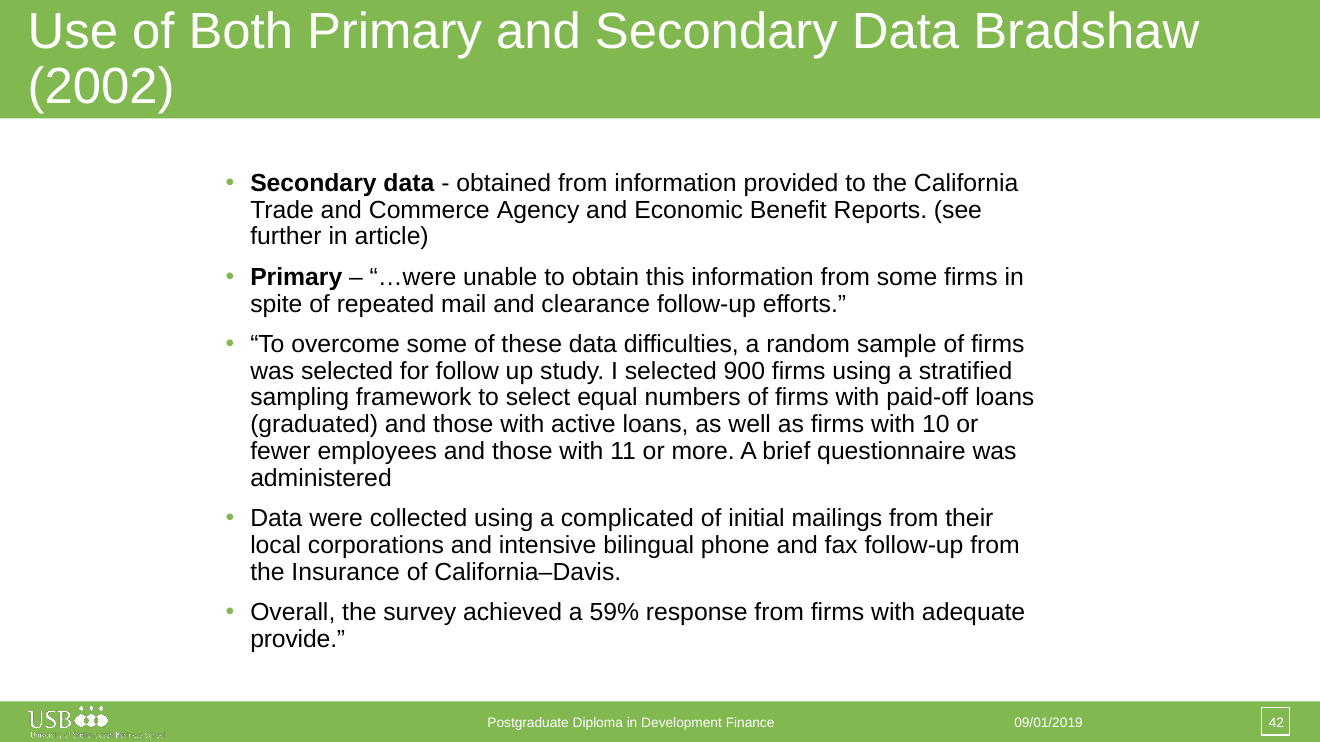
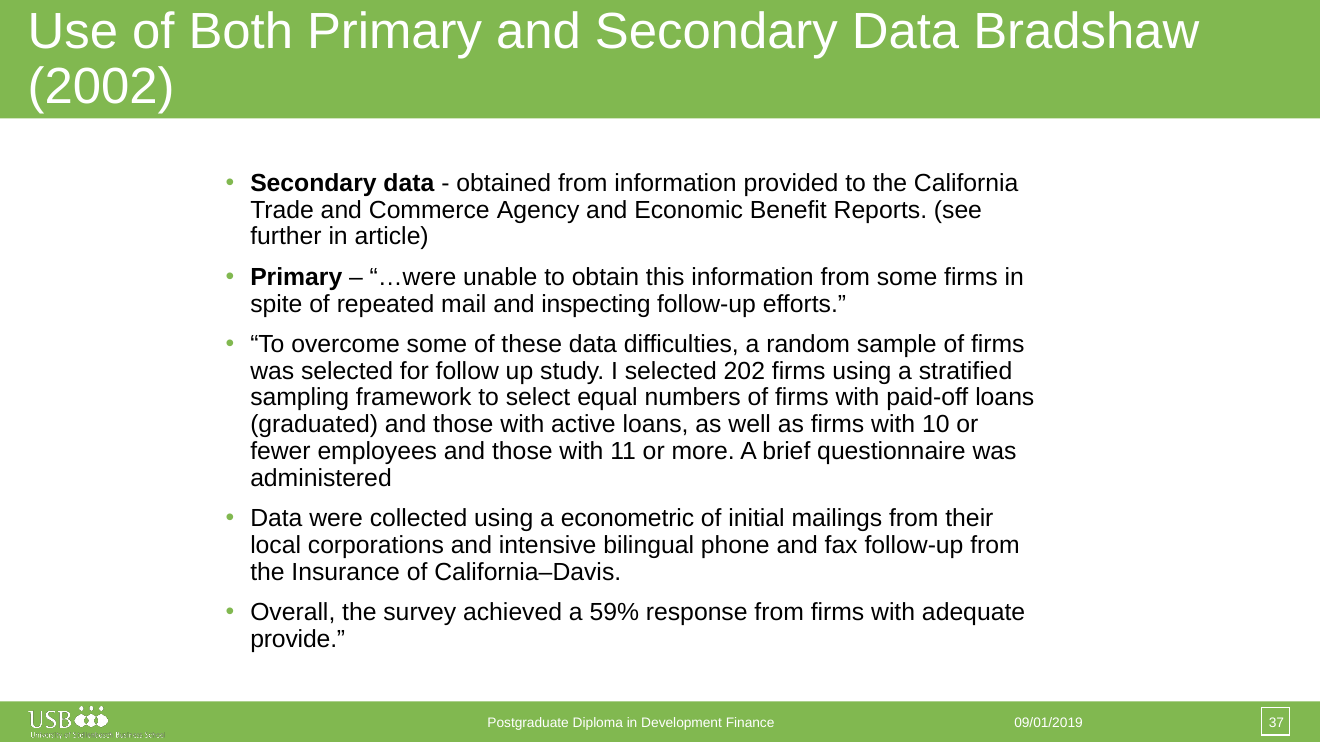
clearance: clearance -> inspecting
900: 900 -> 202
complicated: complicated -> econometric
42: 42 -> 37
